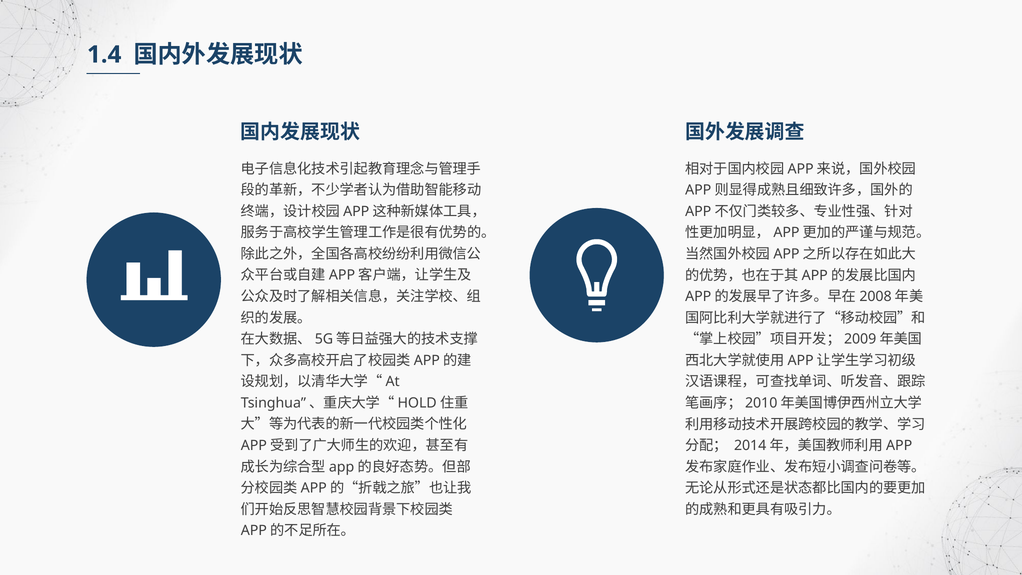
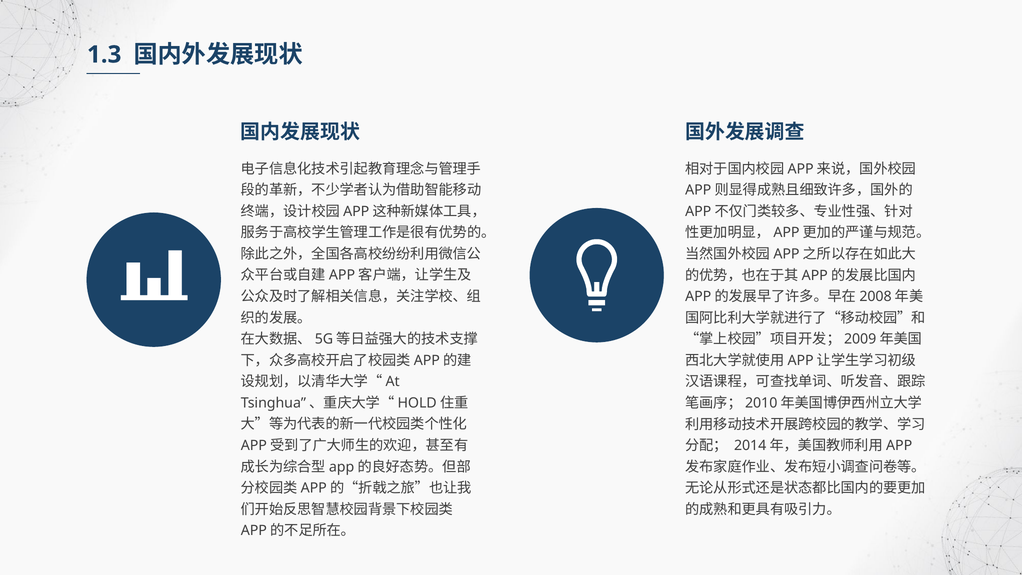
1.4: 1.4 -> 1.3
